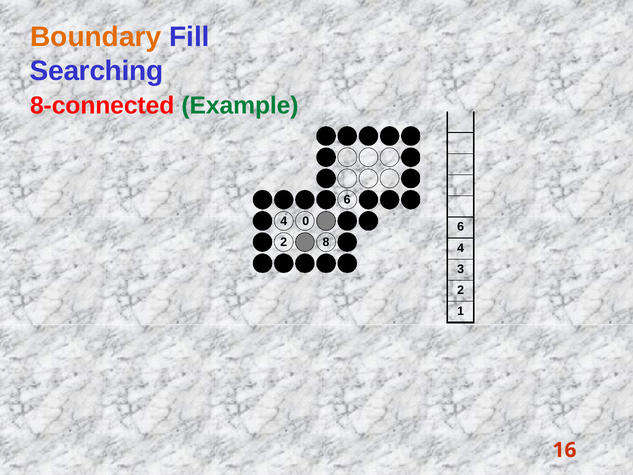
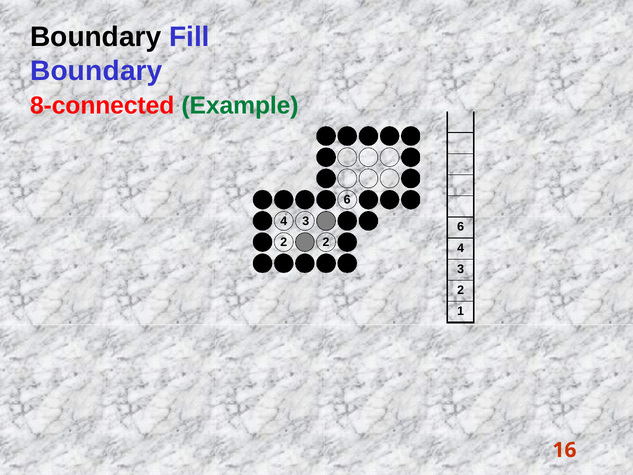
Boundary at (96, 37) colour: orange -> black
Searching at (97, 71): Searching -> Boundary
0 at (306, 221): 0 -> 3
2 8: 8 -> 2
